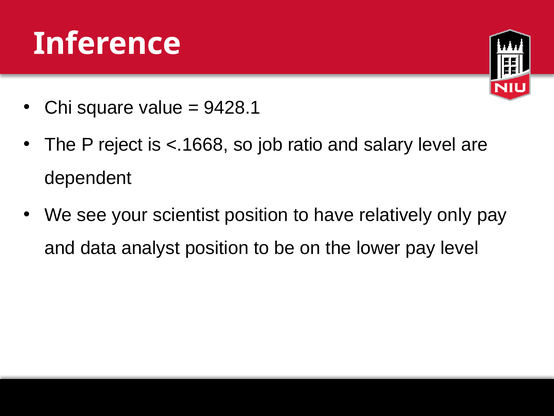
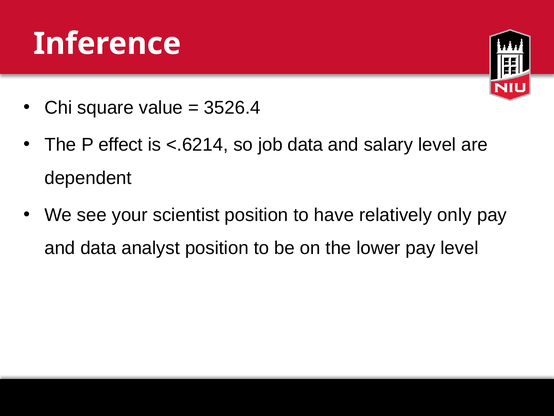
9428.1: 9428.1 -> 3526.4
reject: reject -> effect
<.1668: <.1668 -> <.6214
job ratio: ratio -> data
